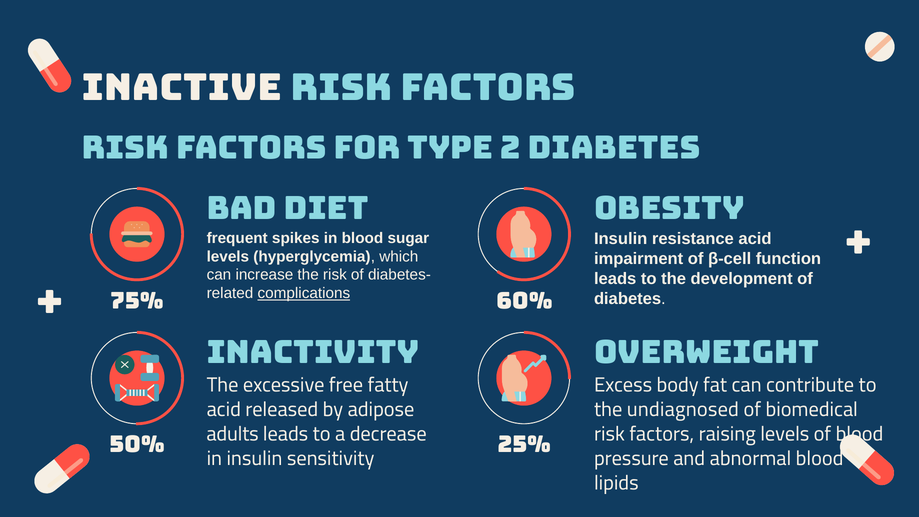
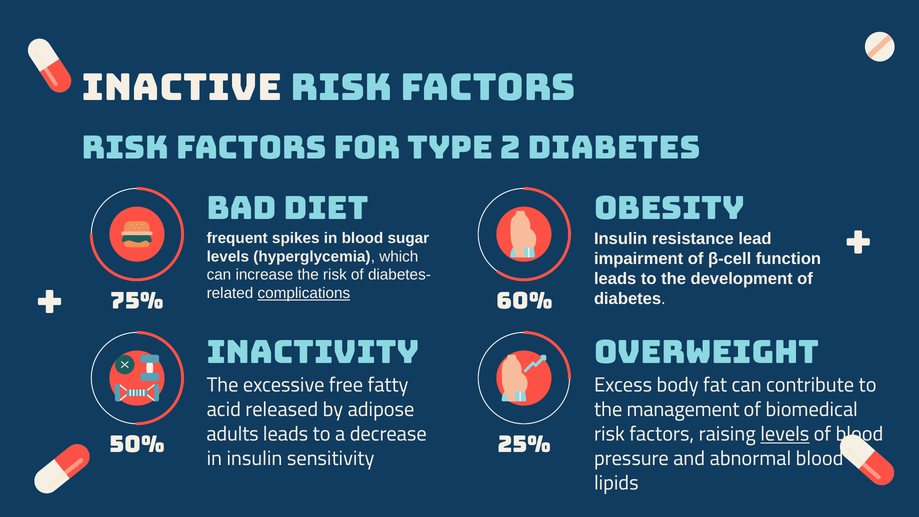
acid at (755, 239): acid -> lead
undiagnosed: undiagnosed -> management
levels at (785, 434) underline: none -> present
